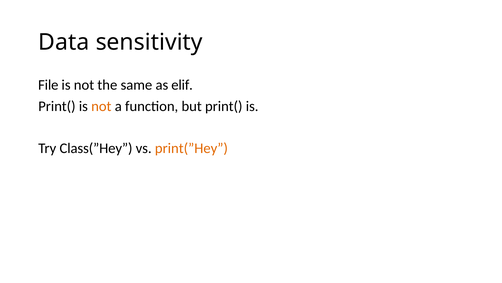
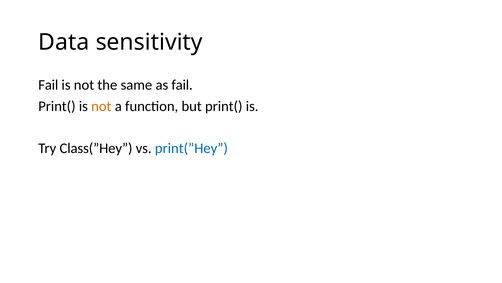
File at (48, 85): File -> Fail
as elif: elif -> fail
print(”Hey colour: orange -> blue
